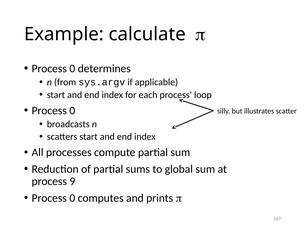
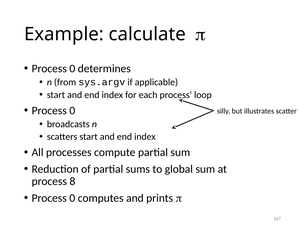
9: 9 -> 8
